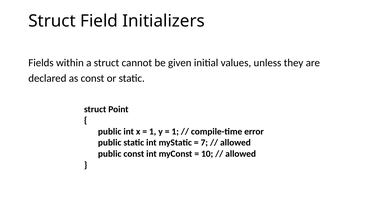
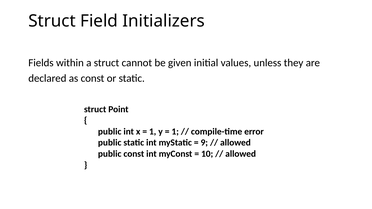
7: 7 -> 9
